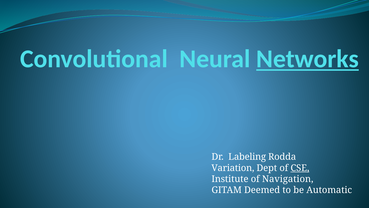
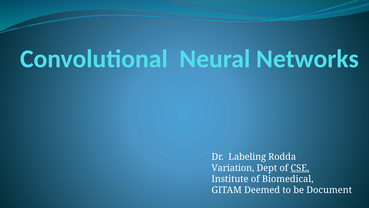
Networks underline: present -> none
Navigation: Navigation -> Biomedical
Automatic: Automatic -> Document
